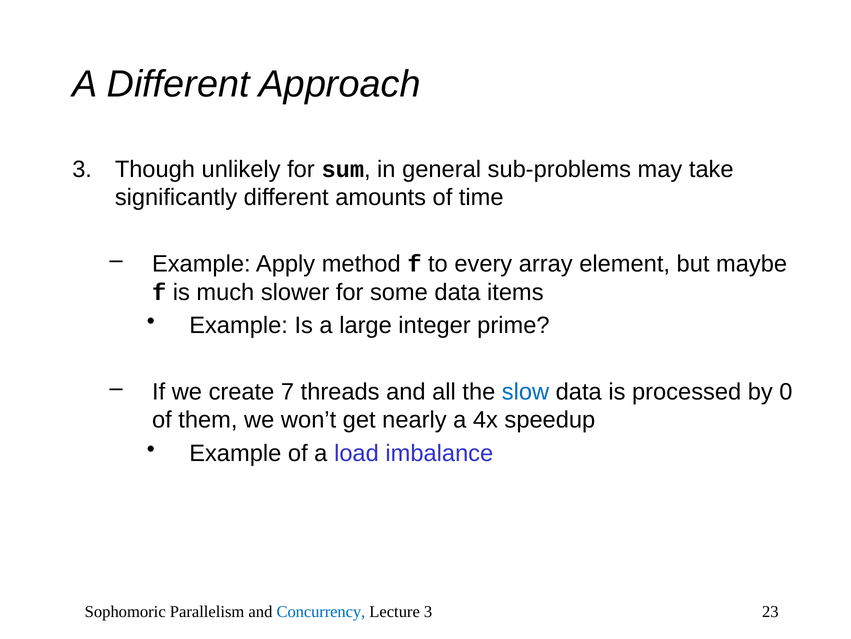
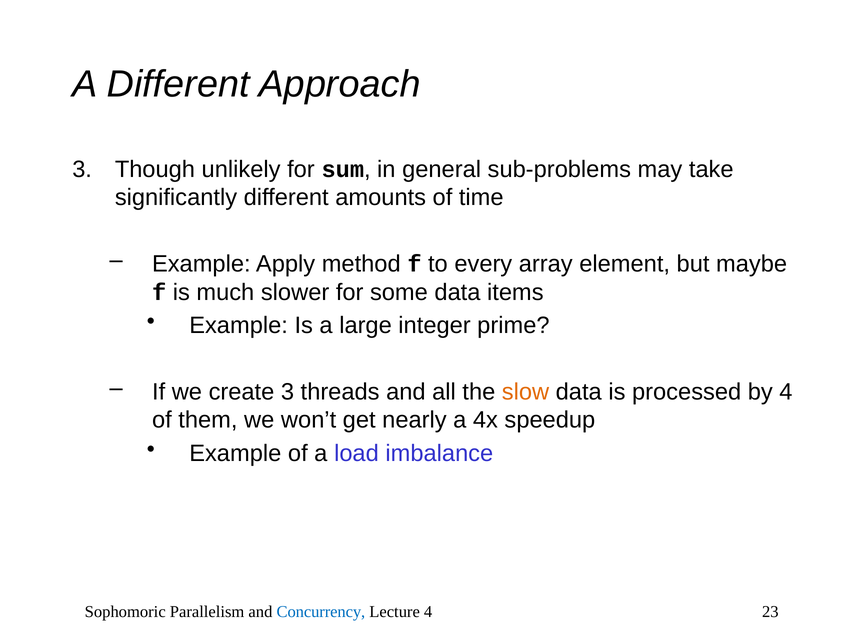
create 7: 7 -> 3
slow colour: blue -> orange
by 0: 0 -> 4
Lecture 3: 3 -> 4
